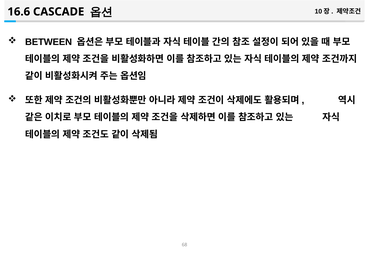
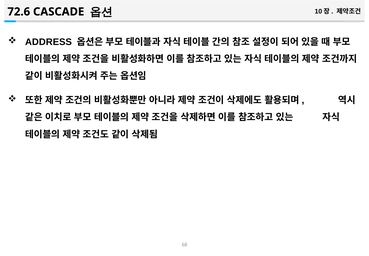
16.6: 16.6 -> 72.6
BETWEEN: BETWEEN -> ADDRESS
